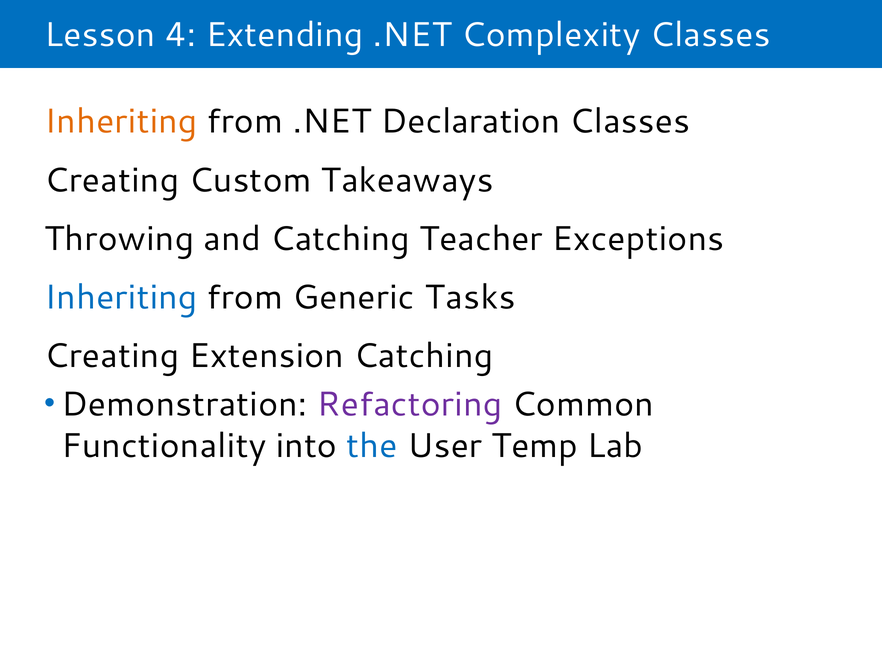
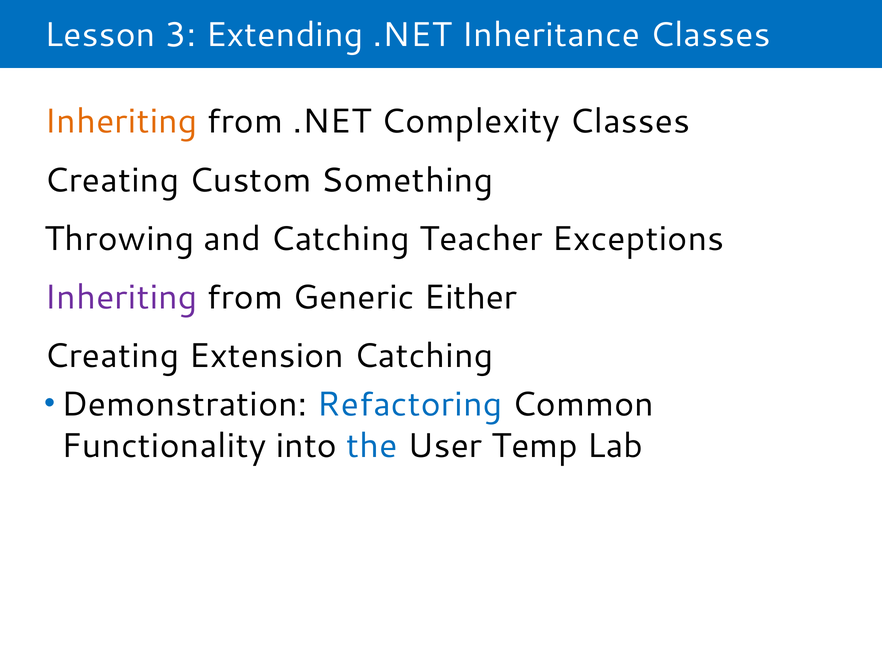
4: 4 -> 3
Complexity: Complexity -> Inheritance
Declaration: Declaration -> Complexity
Takeaways: Takeaways -> Something
Inheriting at (121, 297) colour: blue -> purple
Tasks: Tasks -> Either
Refactoring colour: purple -> blue
